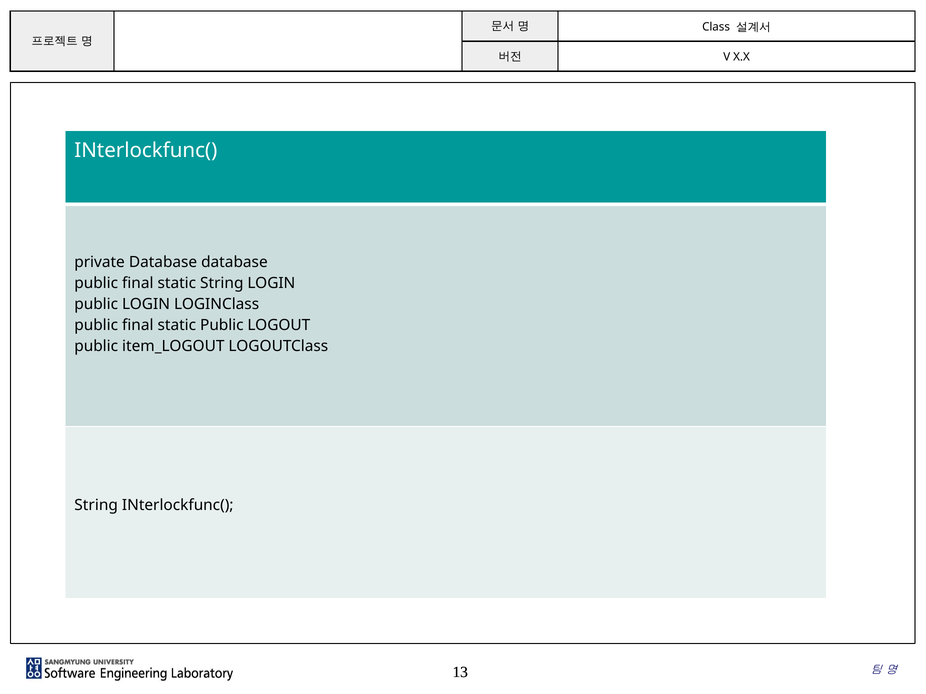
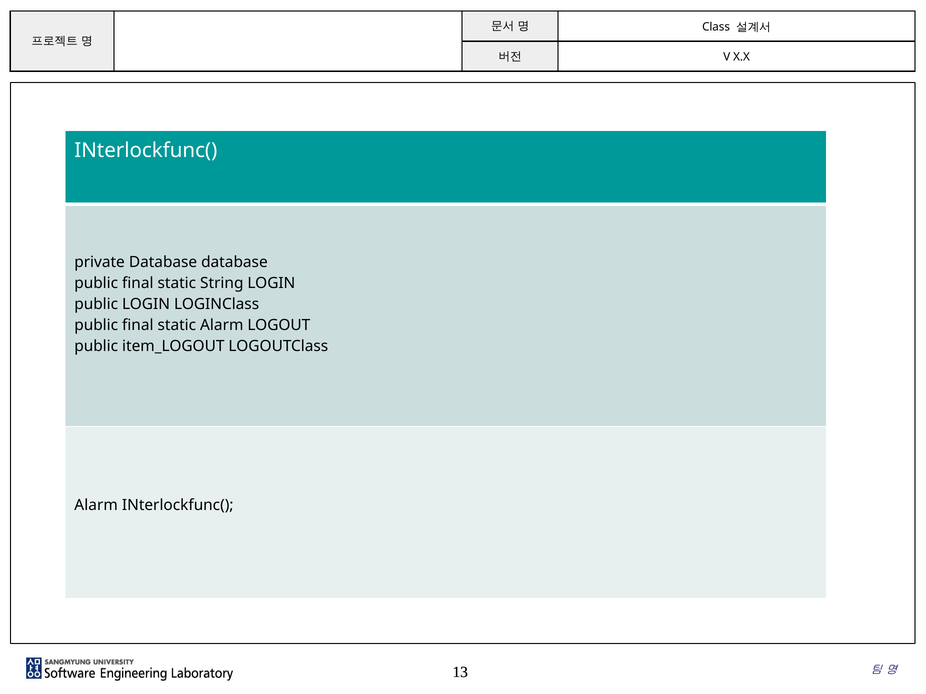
static Public: Public -> Alarm
String at (96, 506): String -> Alarm
